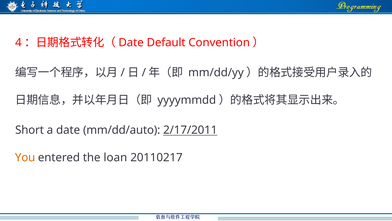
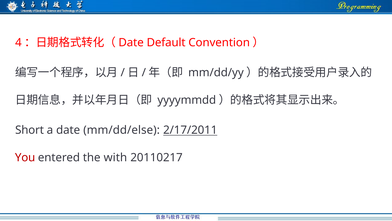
mm/dd/auto: mm/dd/auto -> mm/dd/else
You colour: orange -> red
loan: loan -> with
